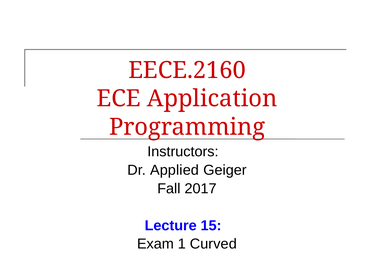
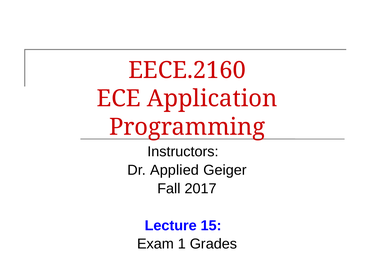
Curved: Curved -> Grades
